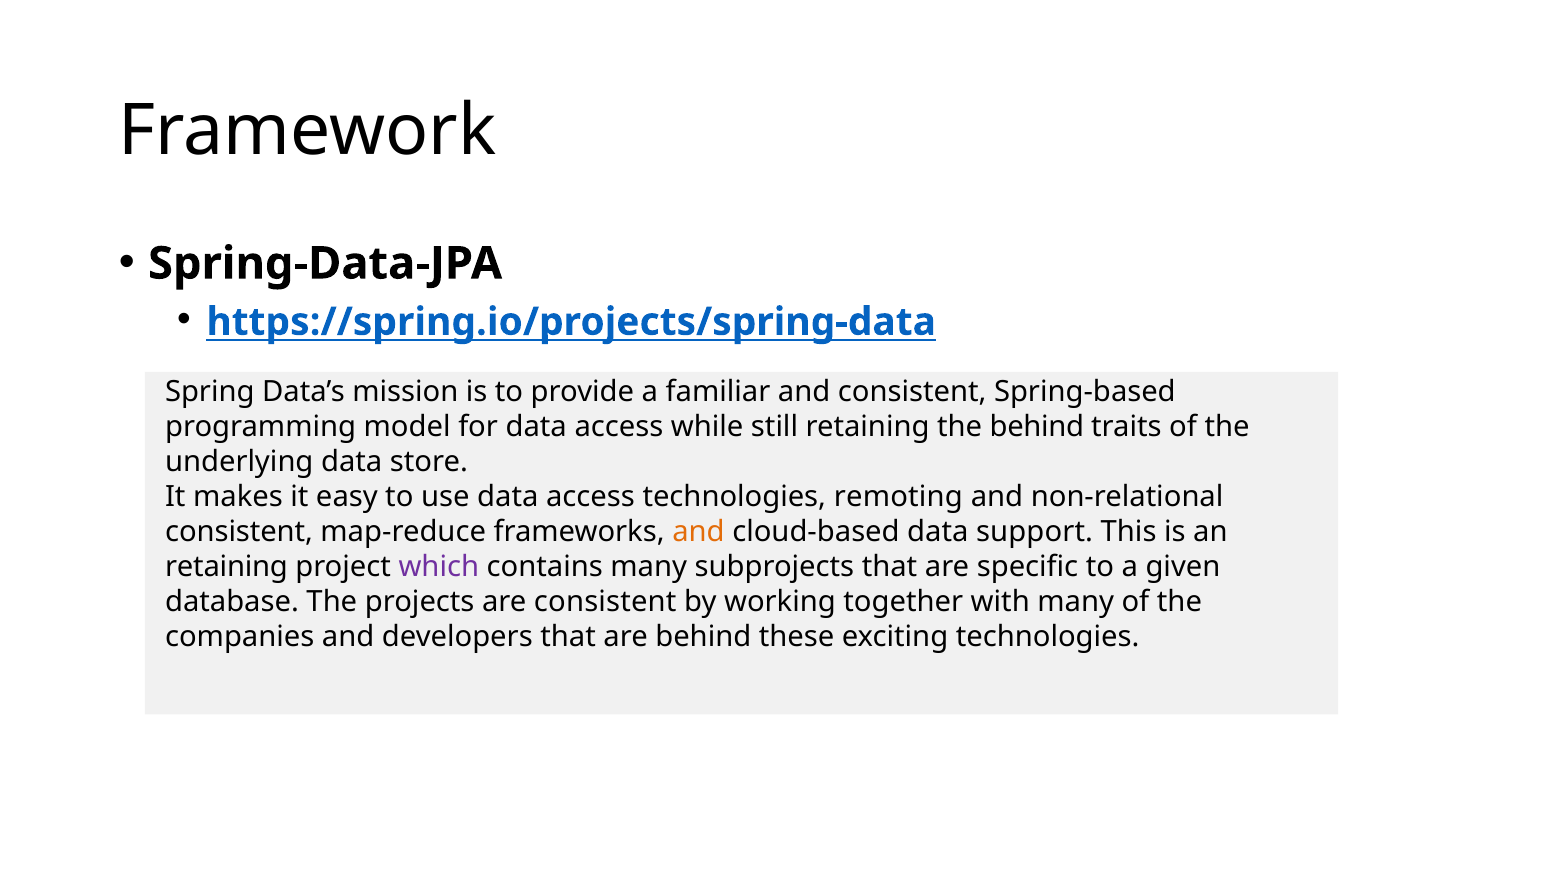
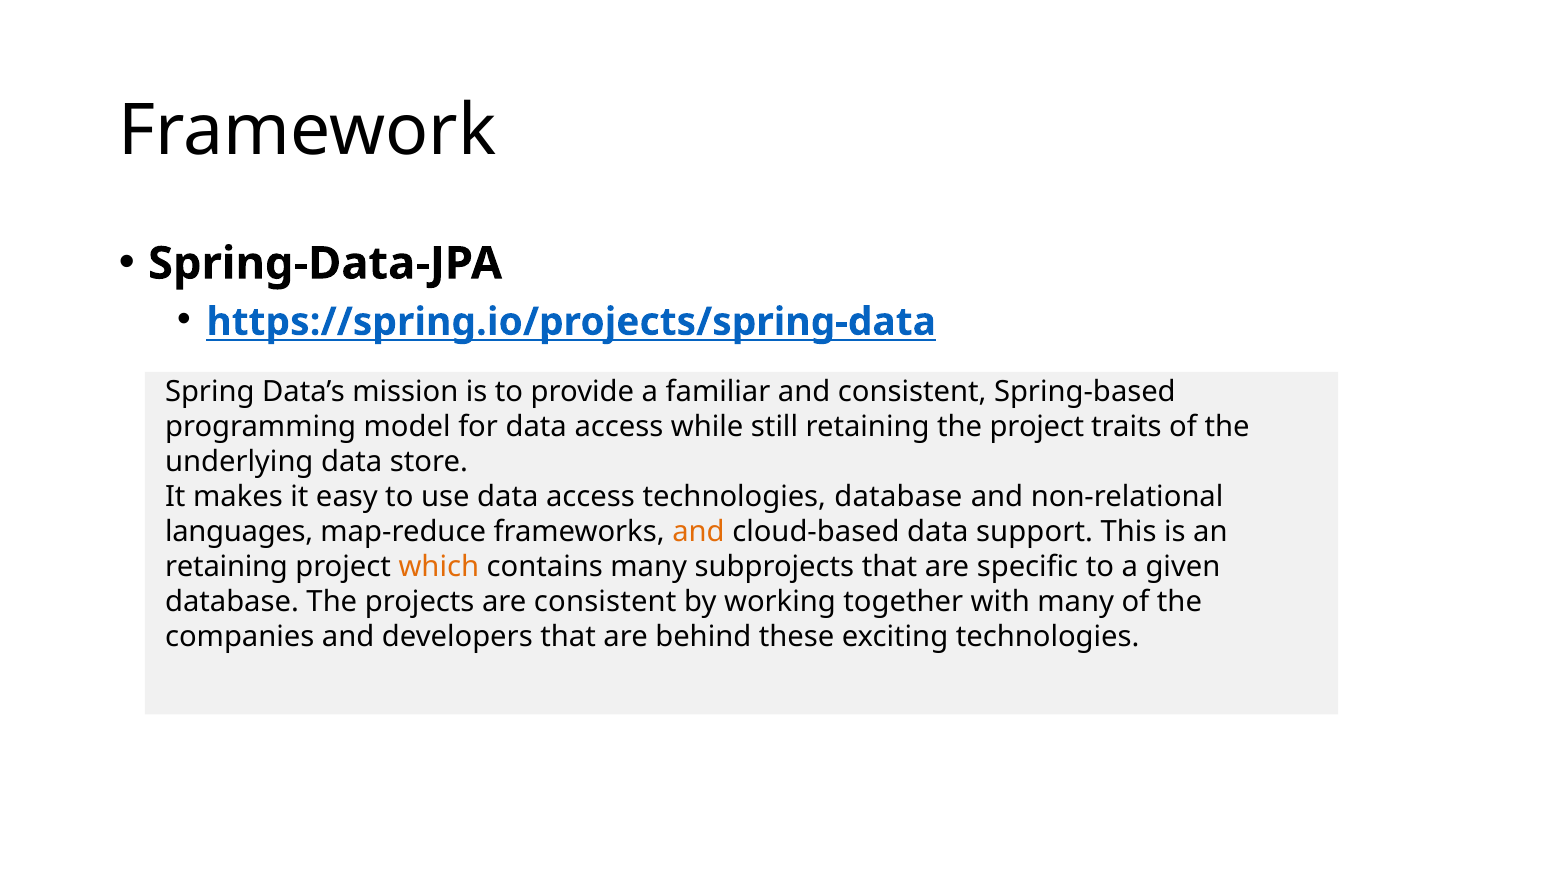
the behind: behind -> project
technologies remoting: remoting -> database
consistent at (239, 531): consistent -> languages
which colour: purple -> orange
